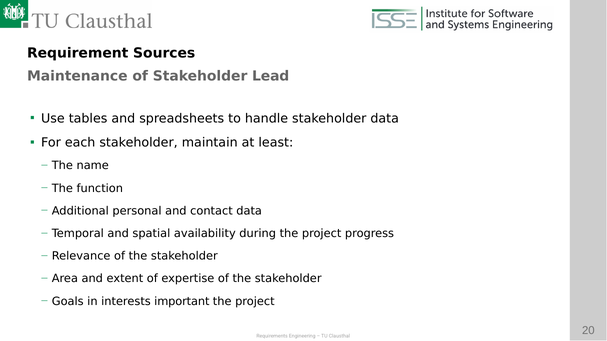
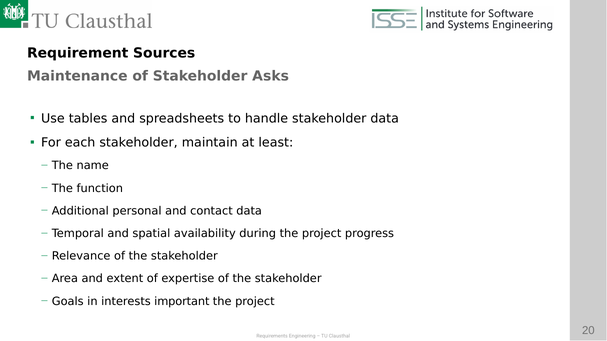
Lead: Lead -> Asks
